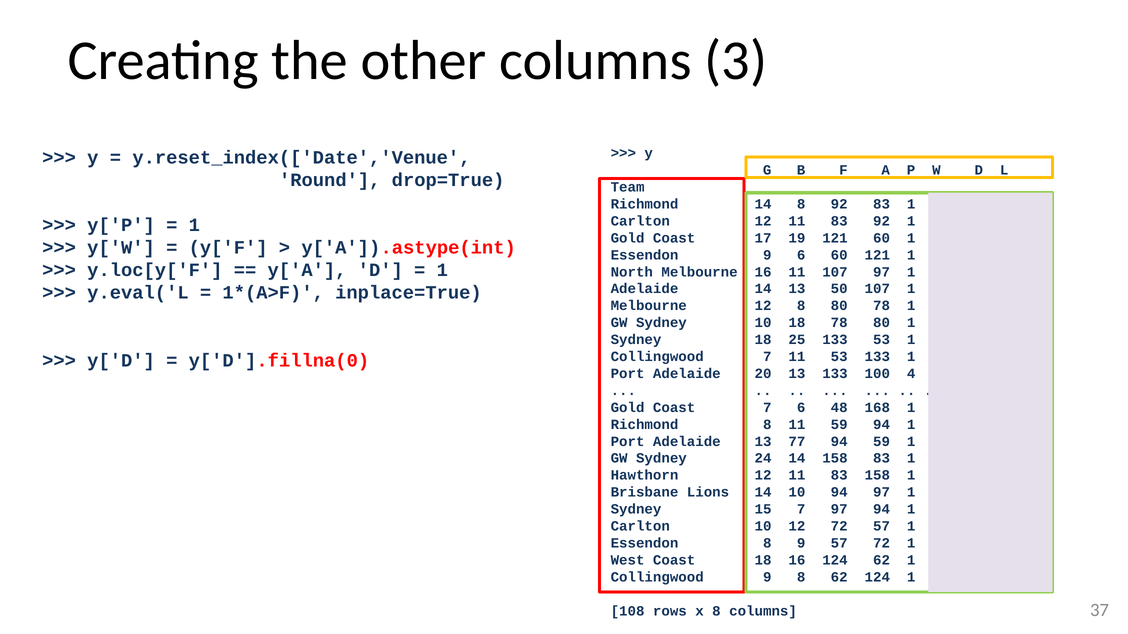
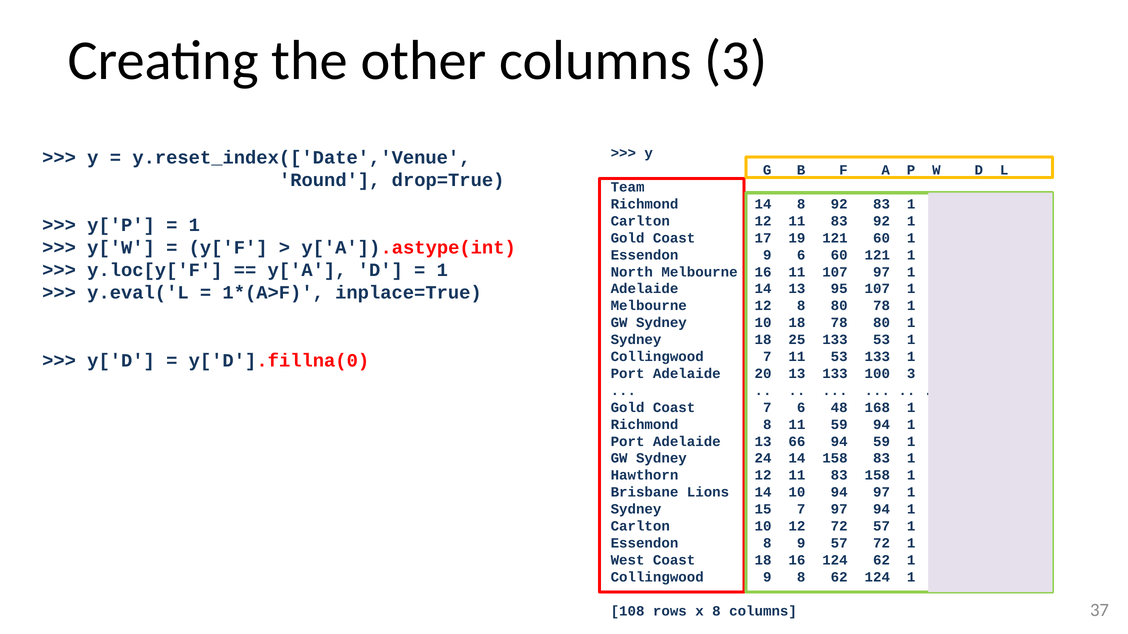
50: 50 -> 95
100 4: 4 -> 3
77: 77 -> 66
